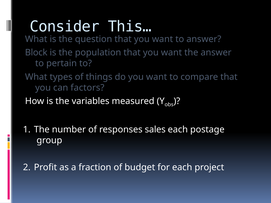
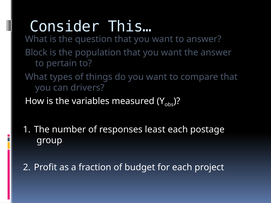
factors: factors -> drivers
sales: sales -> least
